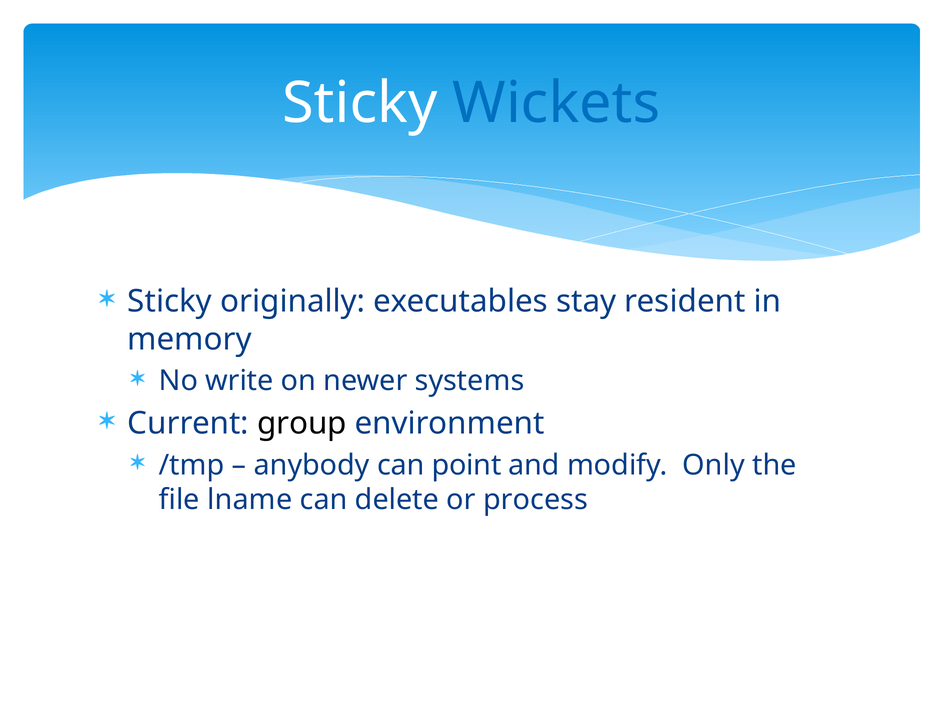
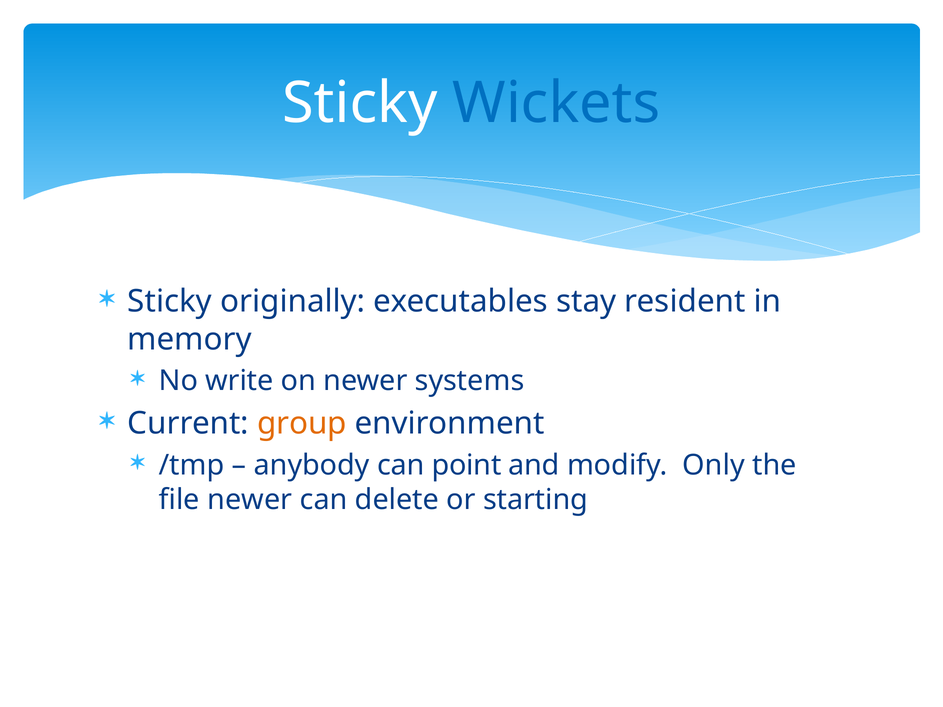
group colour: black -> orange
file lname: lname -> newer
process: process -> starting
